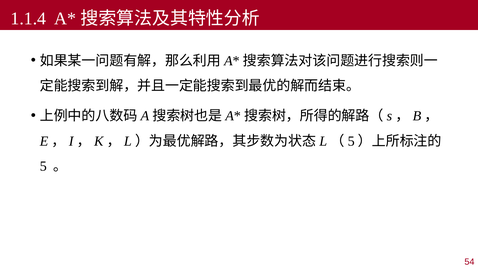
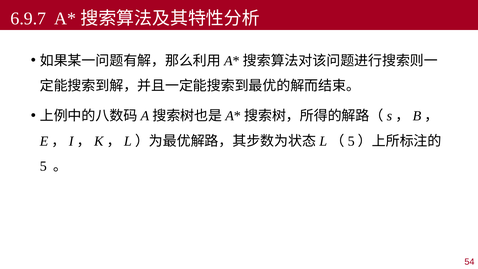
1.1.4: 1.1.4 -> 6.9.7
